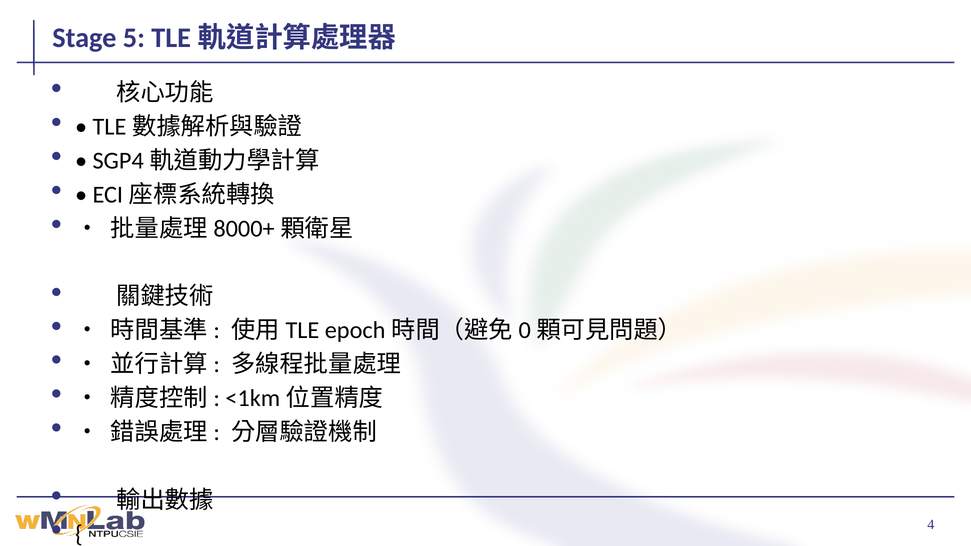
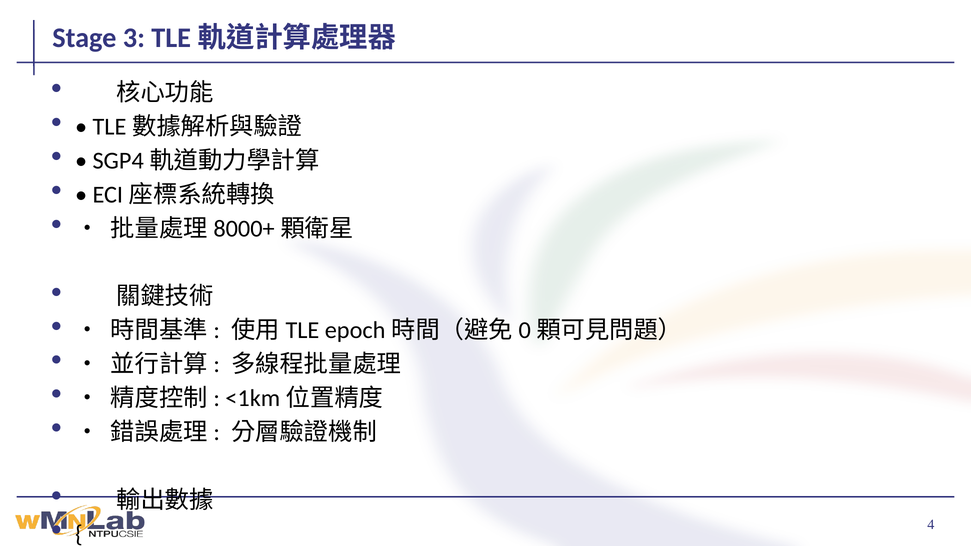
5: 5 -> 3
